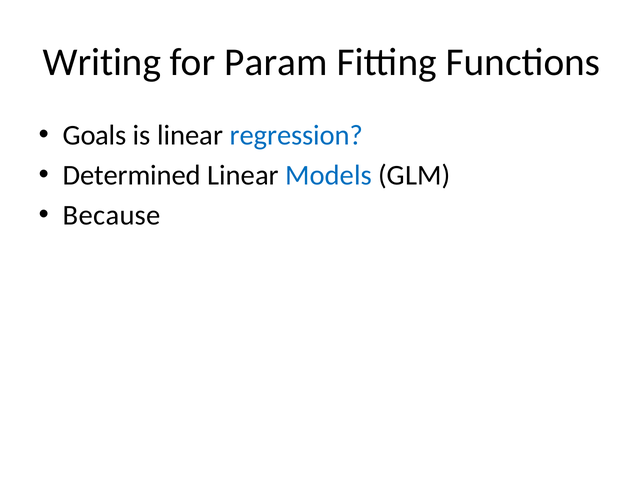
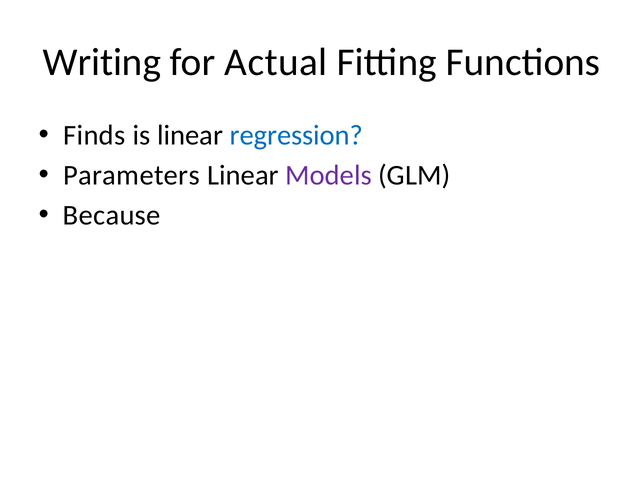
Param: Param -> Actual
Goals: Goals -> Finds
Determined: Determined -> Parameters
Models colour: blue -> purple
